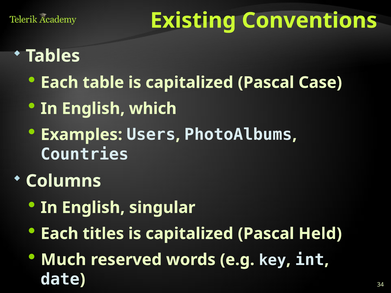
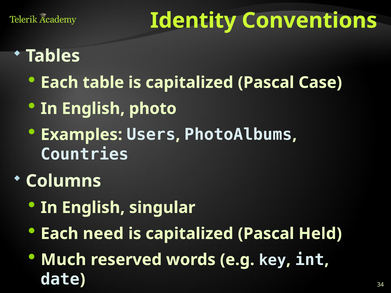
Existing: Existing -> Identity
which: which -> photo
titles: titles -> need
